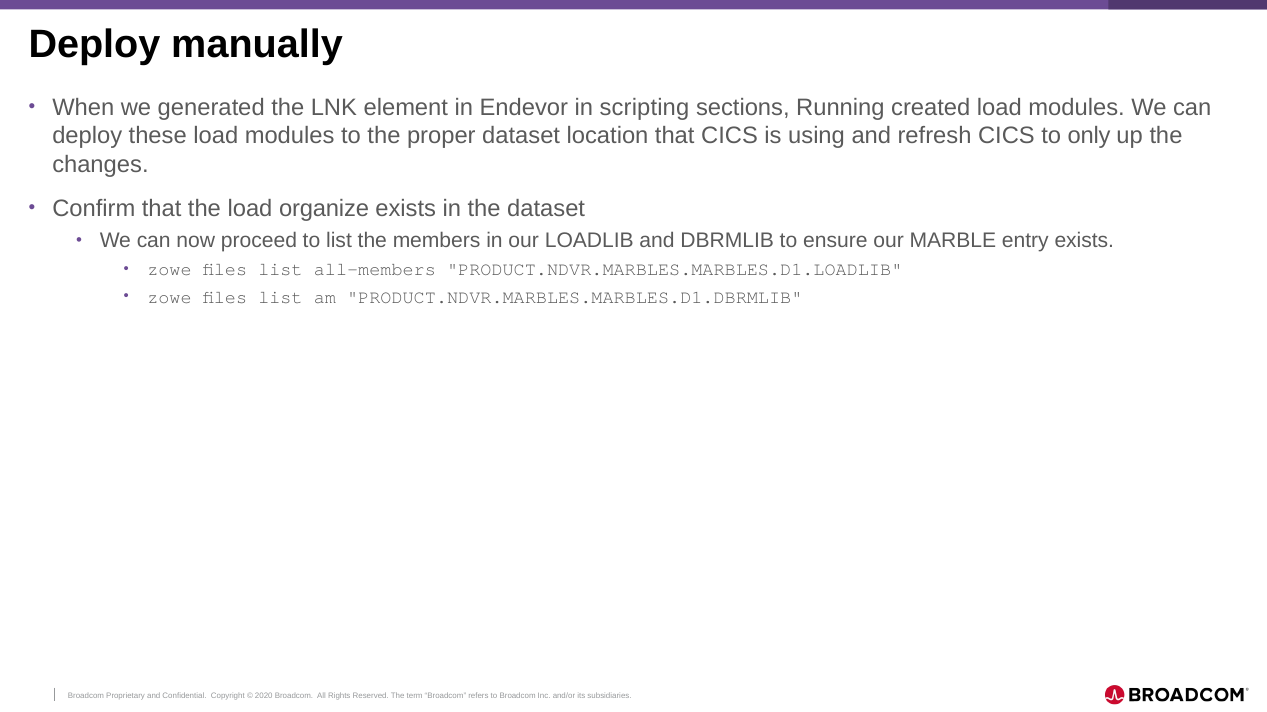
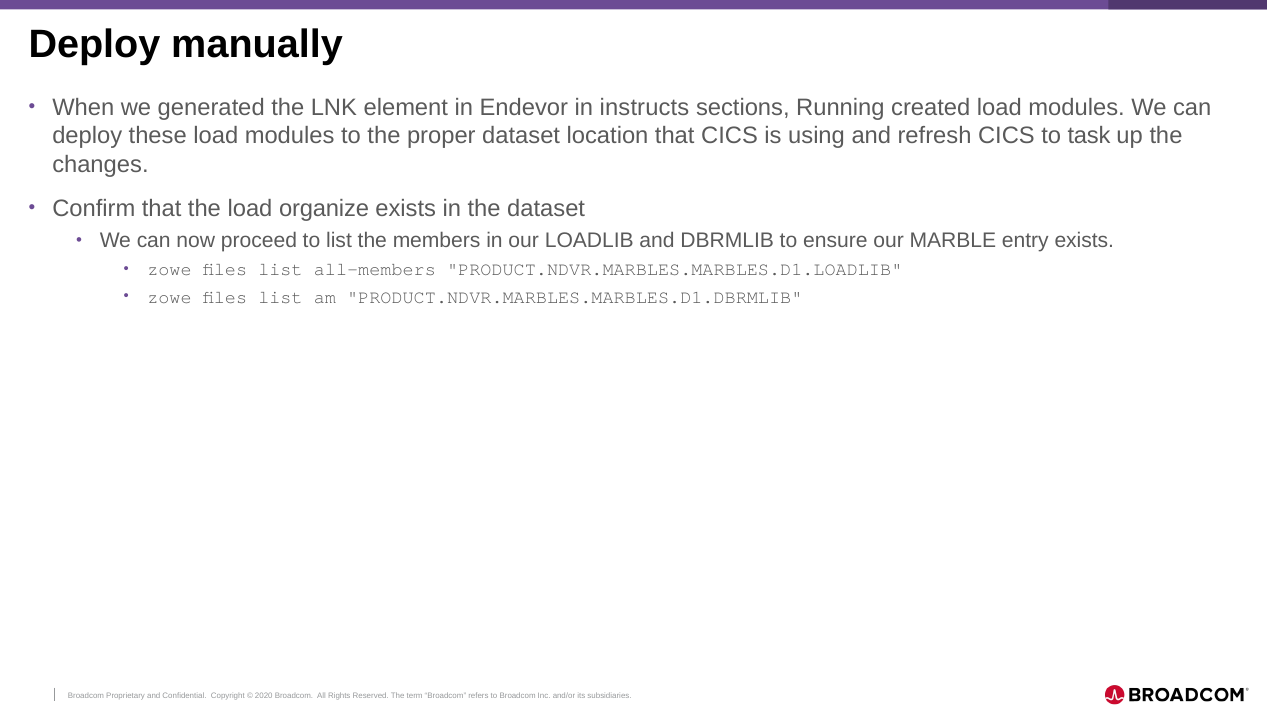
scripting: scripting -> instructs
only: only -> task
